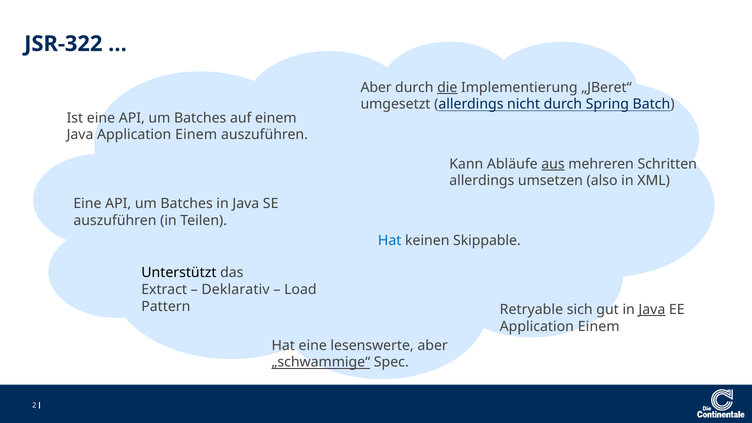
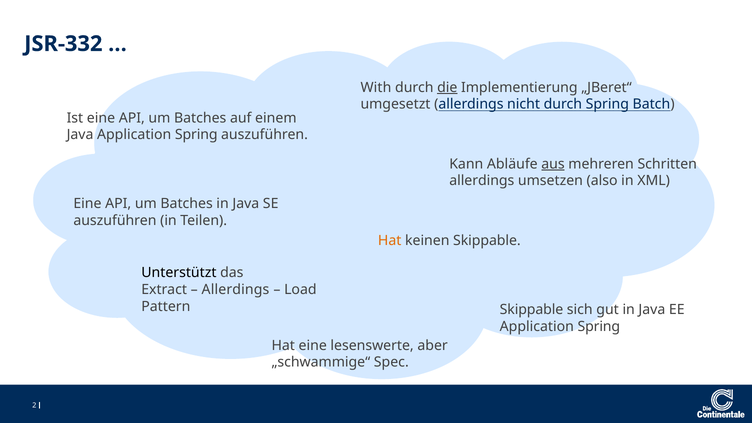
JSR-322: JSR-322 -> JSR-332
Aber at (376, 87): Aber -> With
Java Application Einem: Einem -> Spring
Hat at (390, 240) colour: blue -> orange
Deklarativ at (235, 289): Deklarativ -> Allerdings
Pattern Retryable: Retryable -> Skippable
Java at (652, 310) underline: present -> none
Einem at (599, 327): Einem -> Spring
„schwammige“ underline: present -> none
